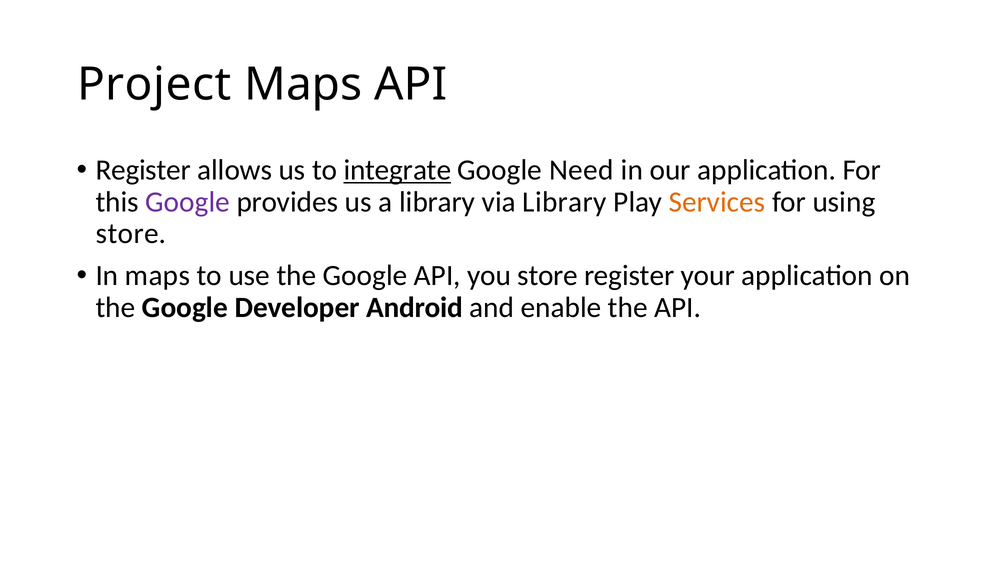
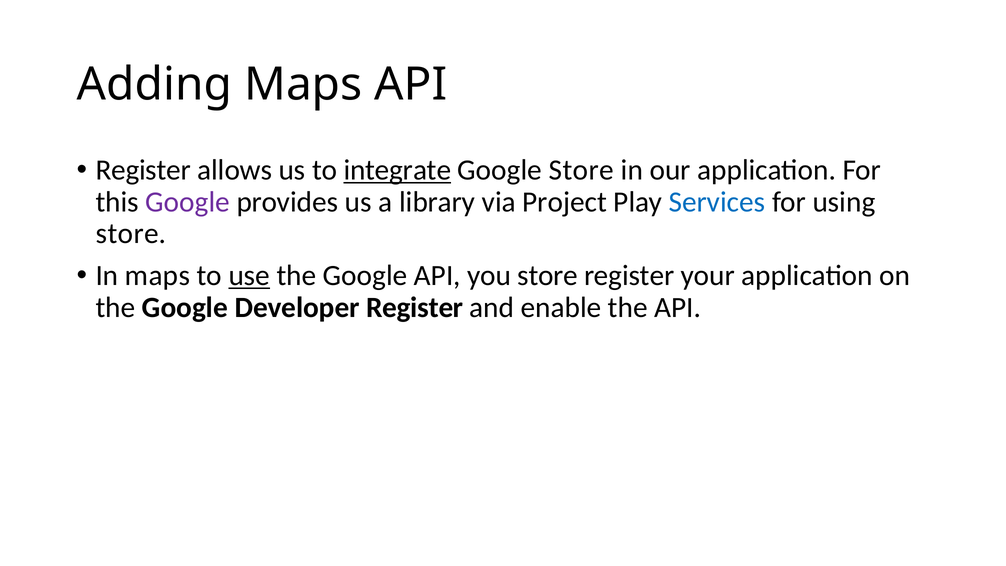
Project: Project -> Adding
Google Need: Need -> Store
via Library: Library -> Project
Services colour: orange -> blue
use underline: none -> present
Developer Android: Android -> Register
